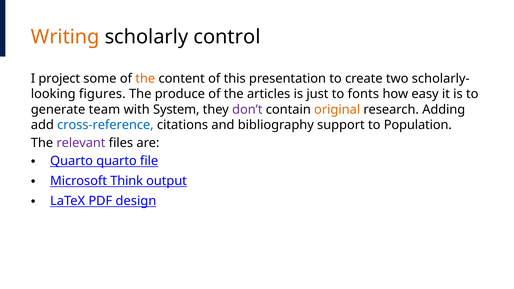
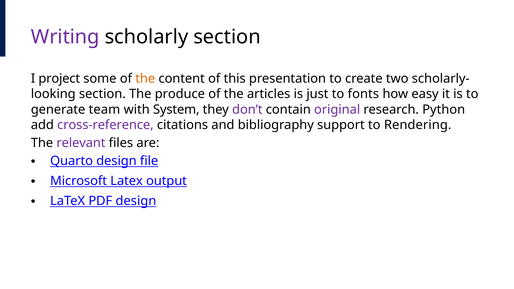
Writing colour: orange -> purple
scholarly control: control -> section
figures at (102, 94): figures -> section
original colour: orange -> purple
Adding: Adding -> Python
cross-reference colour: blue -> purple
Population: Population -> Rendering
Quarto quarto: quarto -> design
Microsoft Think: Think -> Latex
